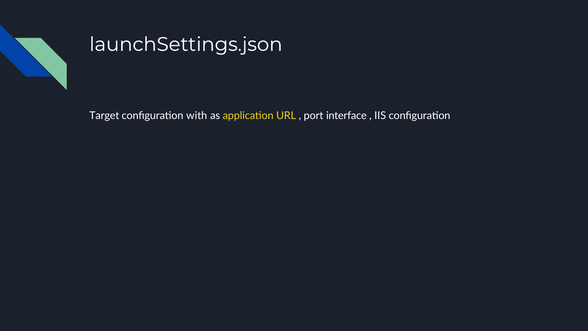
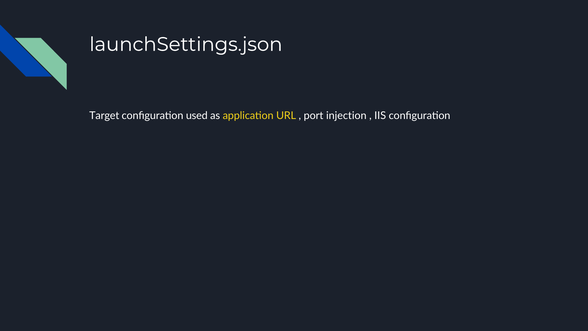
with: with -> used
interface: interface -> injection
